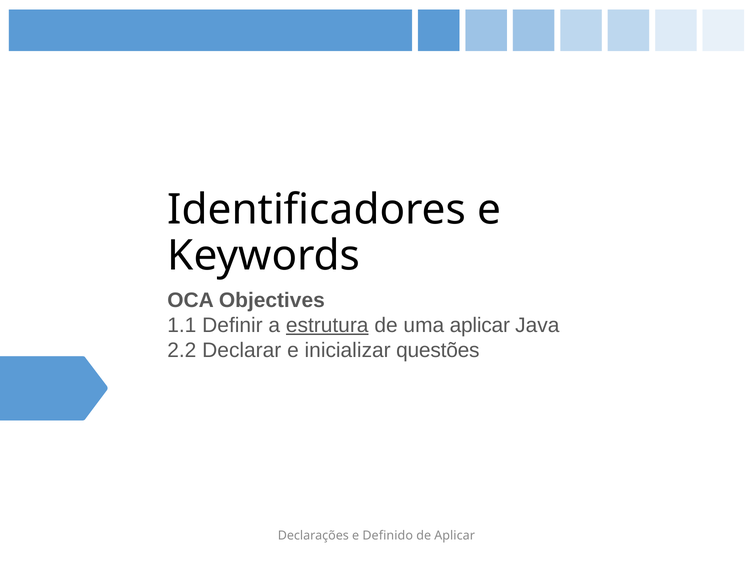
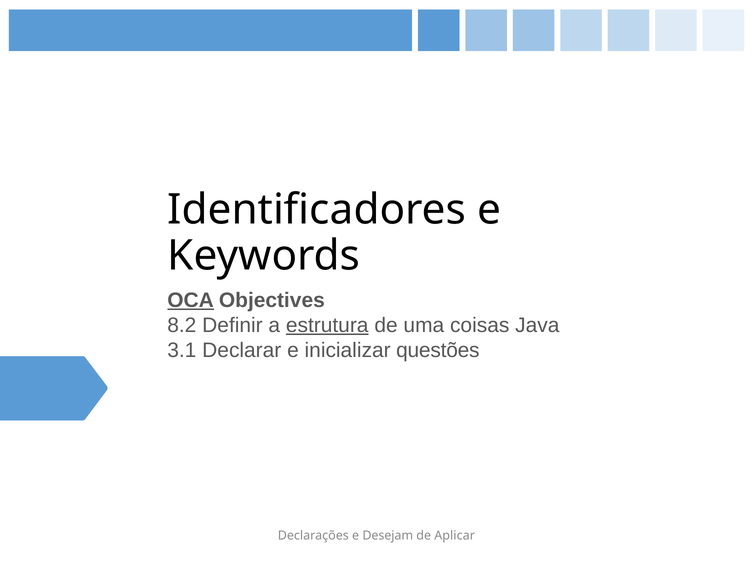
OCA underline: none -> present
1.1: 1.1 -> 8.2
uma aplicar: aplicar -> coisas
2.2: 2.2 -> 3.1
Definido: Definido -> Desejam
